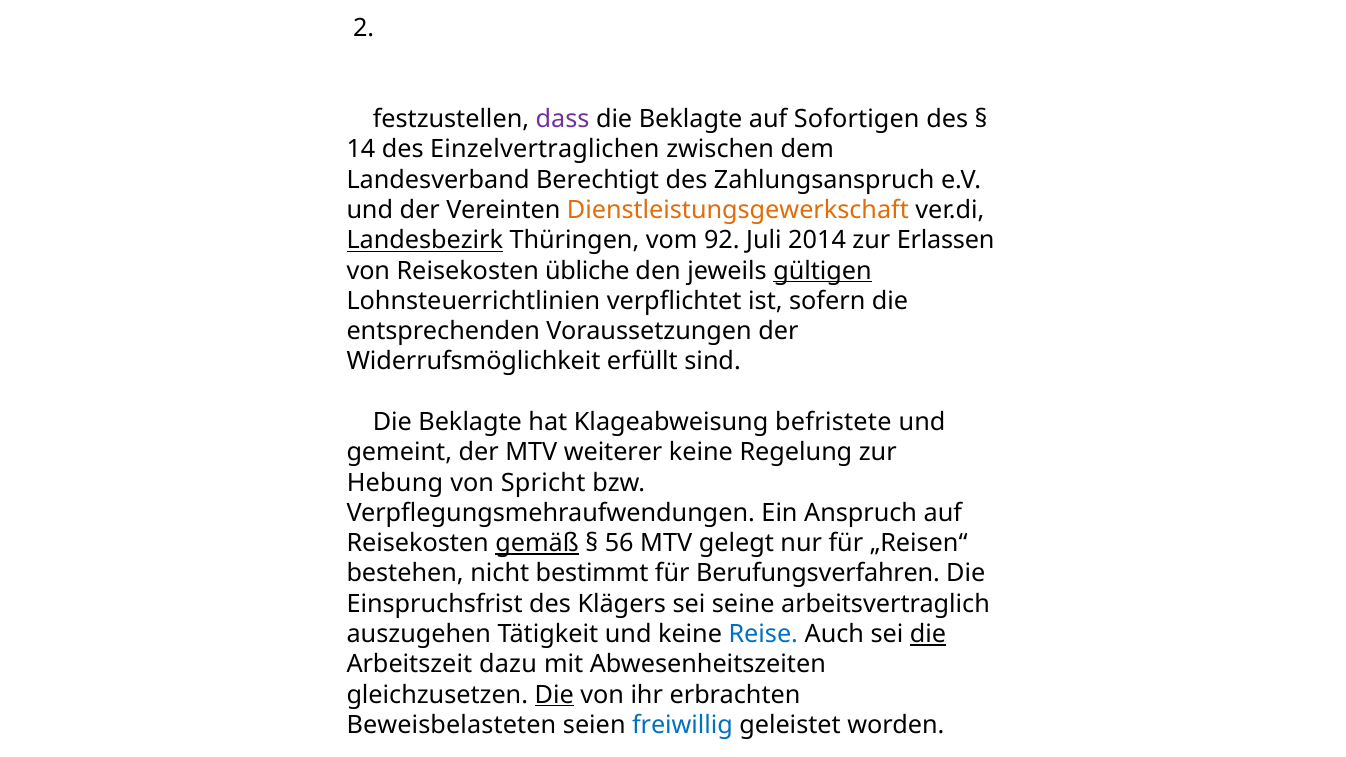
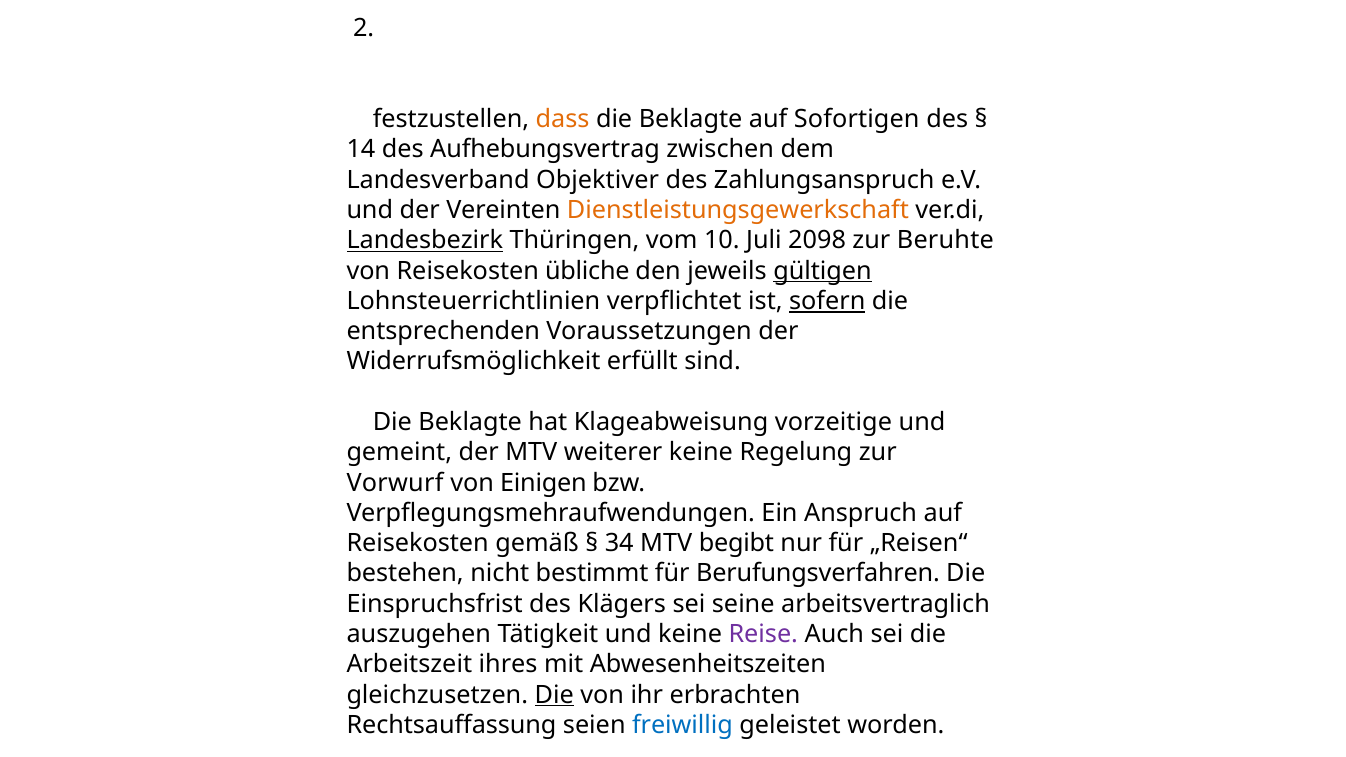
dass colour: purple -> orange
Einzelvertraglichen: Einzelvertraglichen -> Aufhebungsvertrag
Berechtigt: Berechtigt -> Objektiver
92: 92 -> 10
2014: 2014 -> 2098
Erlassen: Erlassen -> Beruhte
sofern underline: none -> present
befristete: befristete -> vorzeitige
Hebung: Hebung -> Vorwurf
Spricht: Spricht -> Einigen
gemäß underline: present -> none
56: 56 -> 34
gelegt: gelegt -> begibt
Reise colour: blue -> purple
die at (928, 634) underline: present -> none
dazu: dazu -> ihres
Beweisbelasteten: Beweisbelasteten -> Rechtsauffassung
